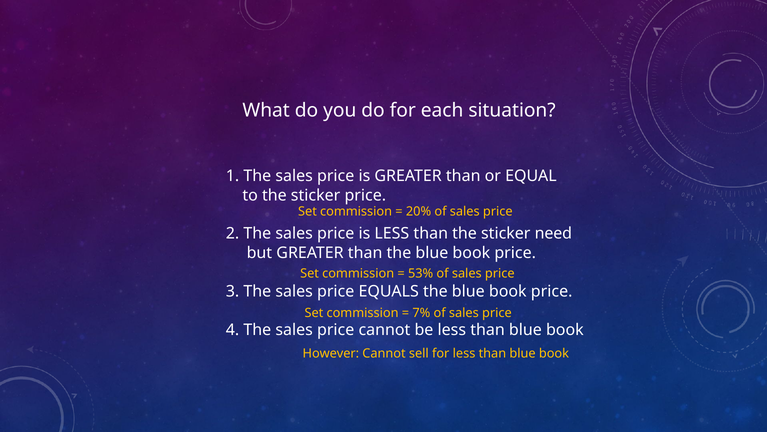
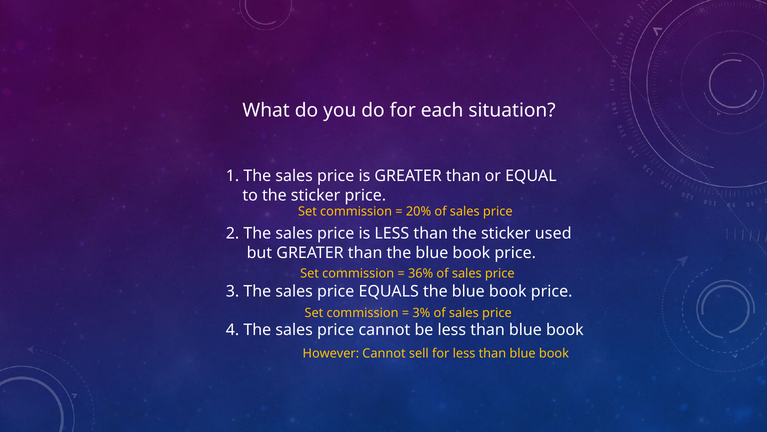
need: need -> used
53%: 53% -> 36%
7%: 7% -> 3%
